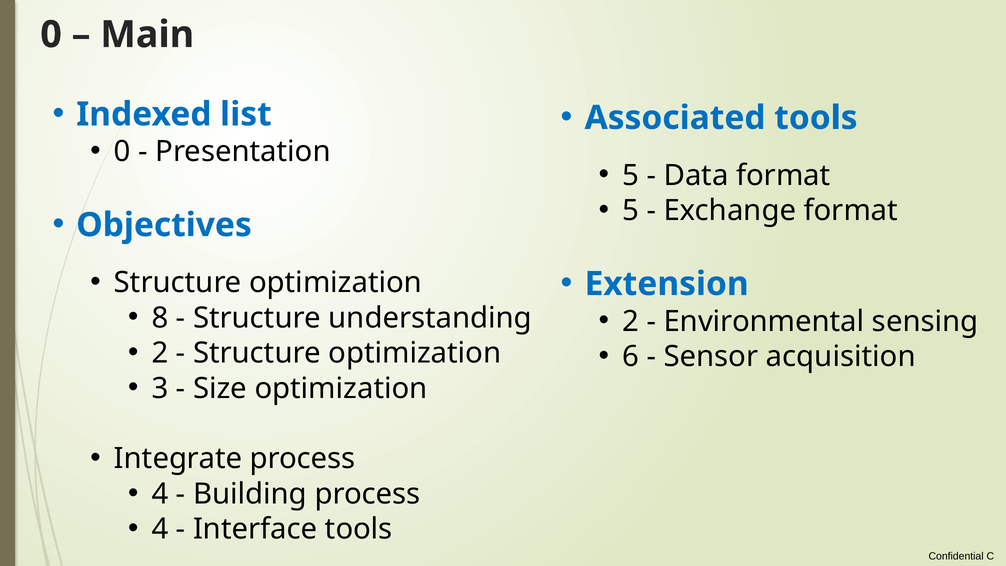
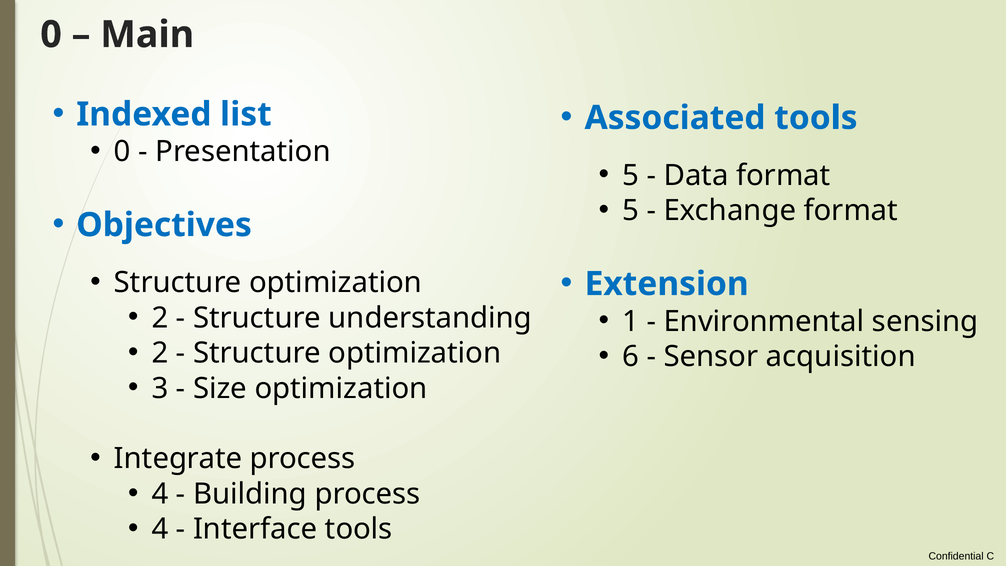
8 at (160, 318): 8 -> 2
2 at (631, 321): 2 -> 1
